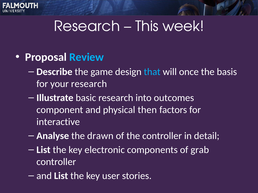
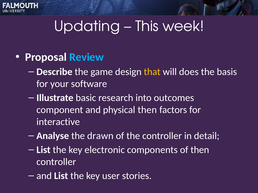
Research at (87, 26): Research -> Updating
that colour: light blue -> yellow
once: once -> does
your research: research -> software
of grab: grab -> then
